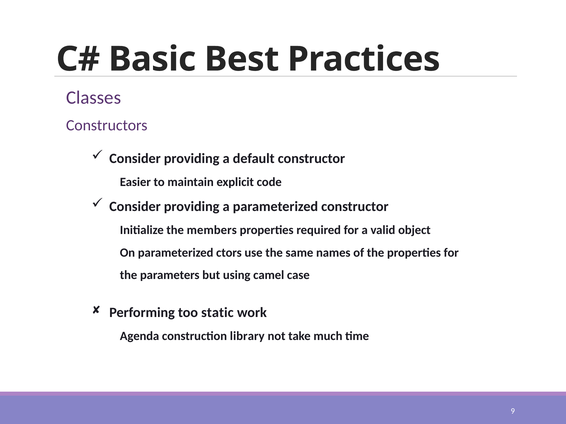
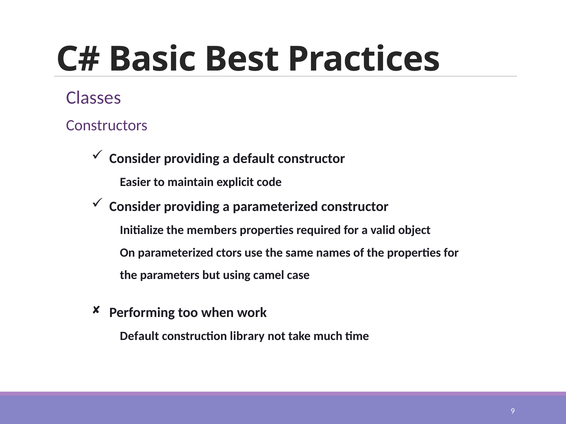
static: static -> when
Agenda at (140, 336): Agenda -> Default
